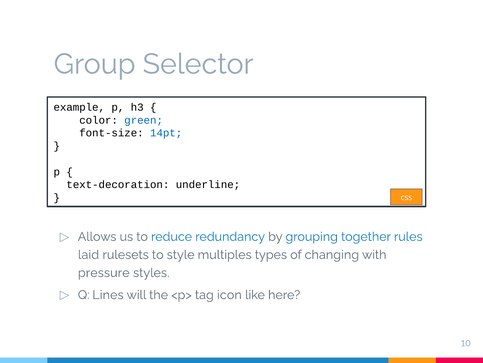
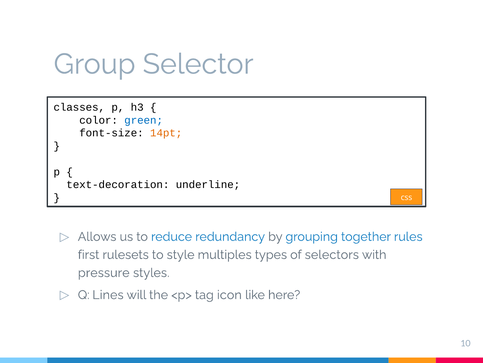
example: example -> classes
14pt colour: blue -> orange
laid: laid -> first
changing: changing -> selectors
